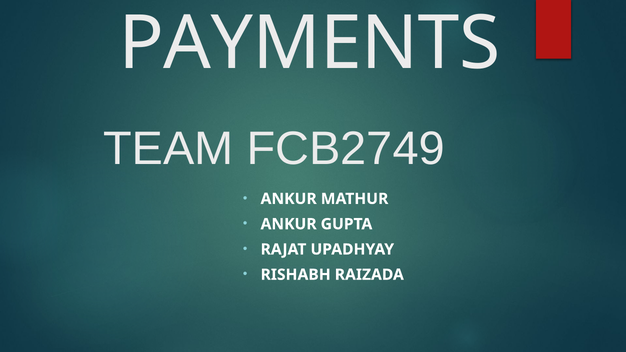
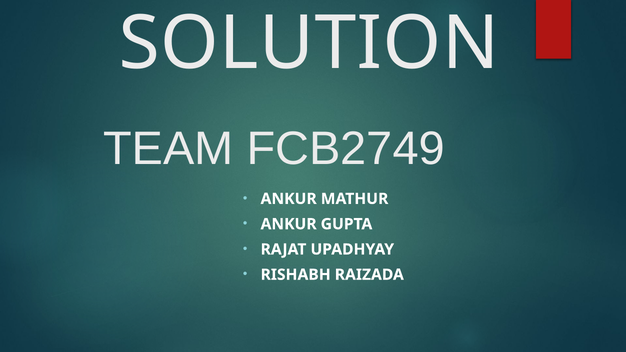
PAYMENTS: PAYMENTS -> SOLUTION
